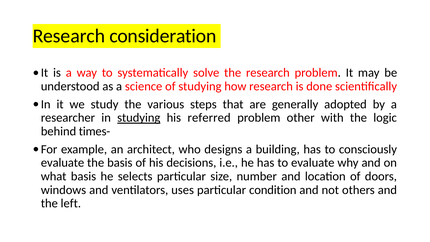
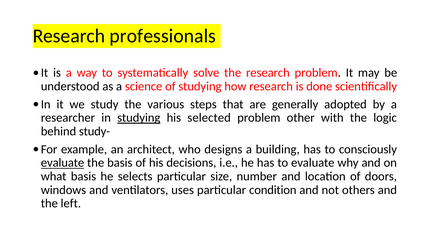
consideration: consideration -> professionals
referred: referred -> selected
times-: times- -> study-
evaluate at (63, 163) underline: none -> present
